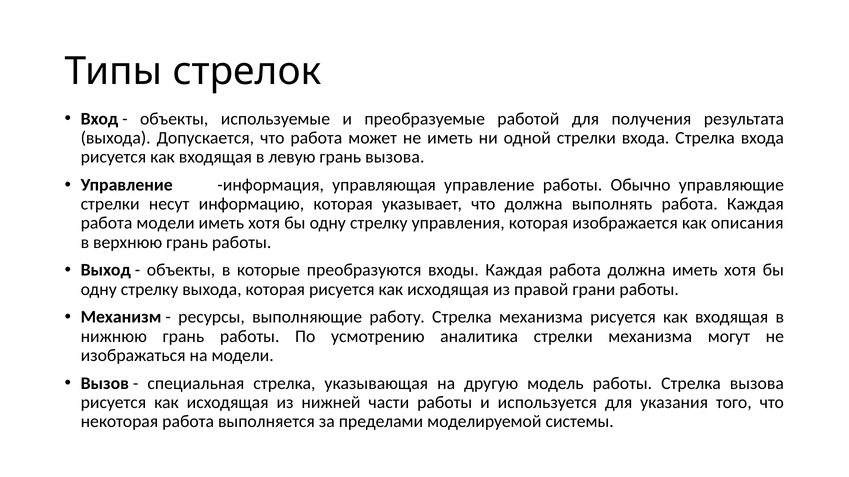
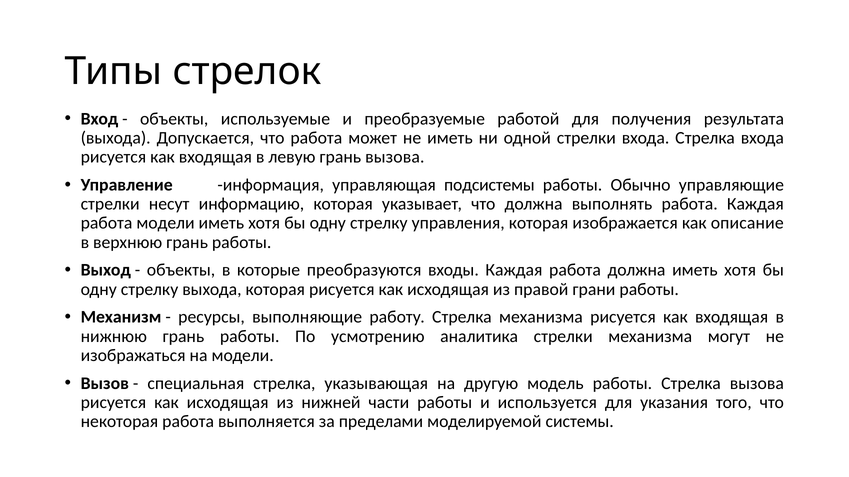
управляющая управление: управление -> подсистемы
описания: описания -> описание
